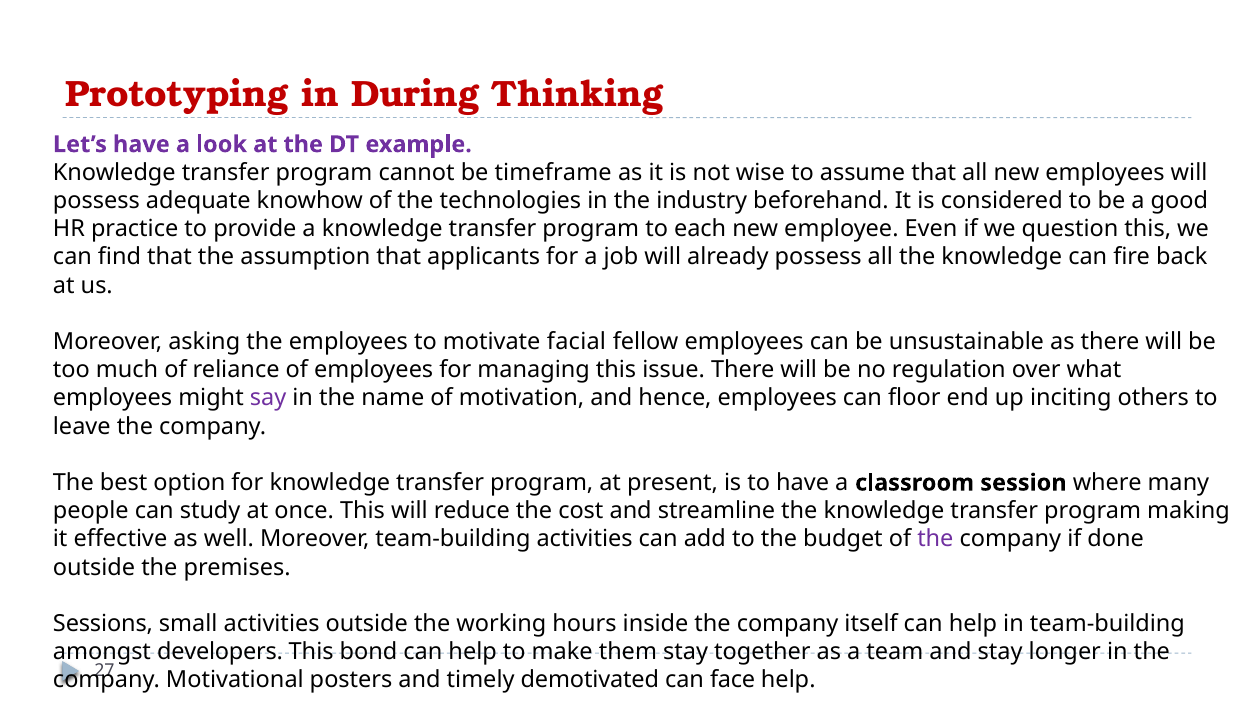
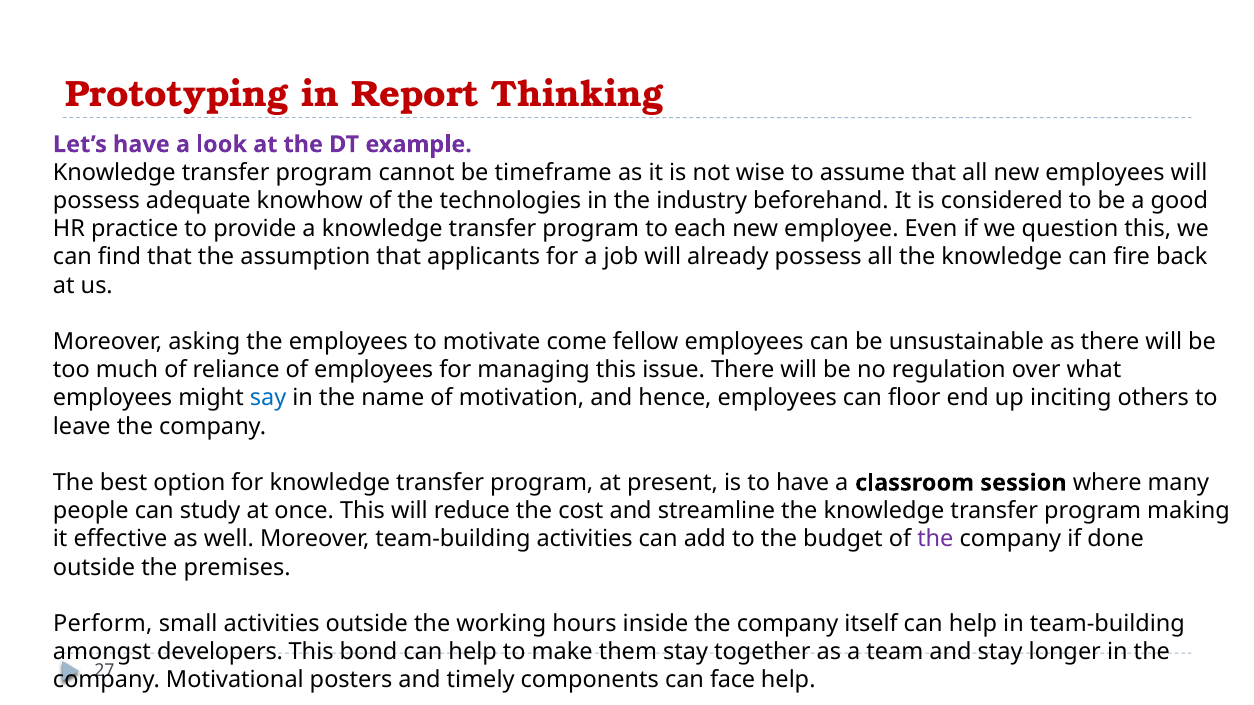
During: During -> Report
facial: facial -> come
say colour: purple -> blue
Sessions: Sessions -> Perform
demotivated: demotivated -> components
